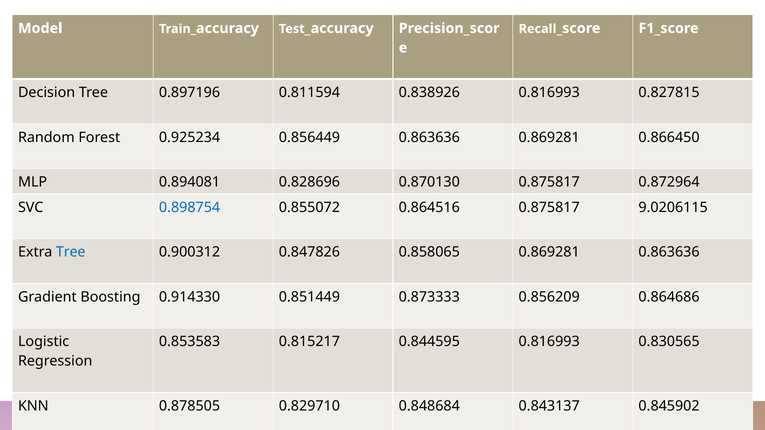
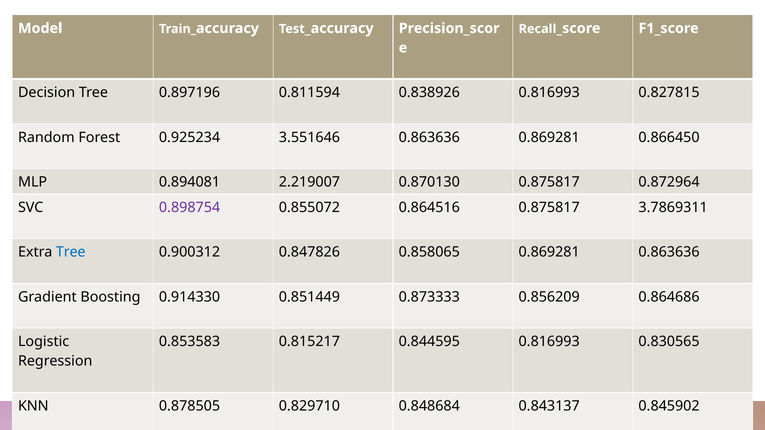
0.856449: 0.856449 -> 3.551646
0.828696: 0.828696 -> 2.219007
0.898754 colour: blue -> purple
9.0206115: 9.0206115 -> 3.7869311
